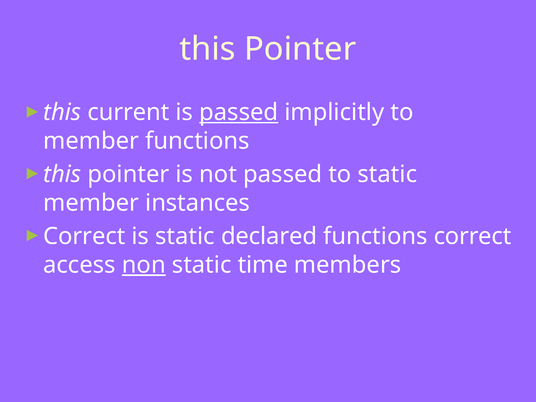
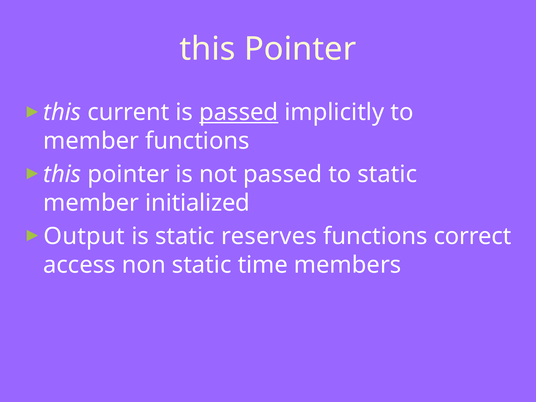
instances: instances -> initialized
Correct at (84, 236): Correct -> Output
declared: declared -> reserves
non underline: present -> none
